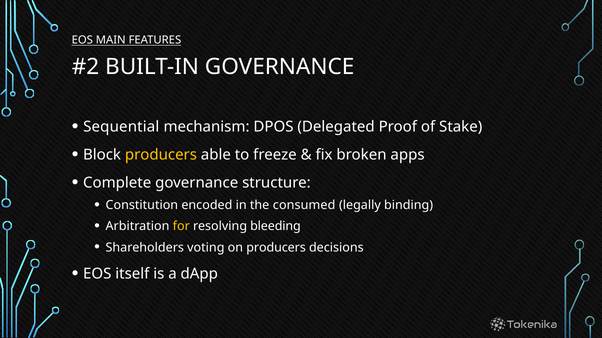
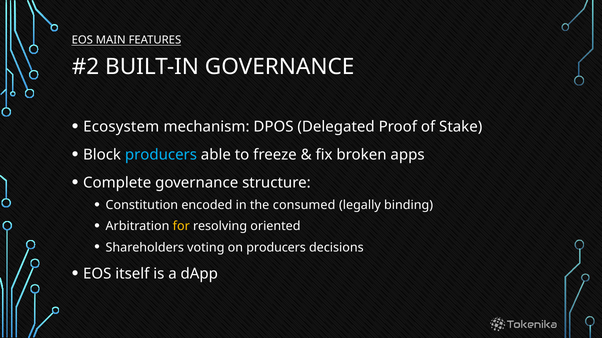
Sequential: Sequential -> Ecosystem
producers at (161, 155) colour: yellow -> light blue
bleeding: bleeding -> oriented
